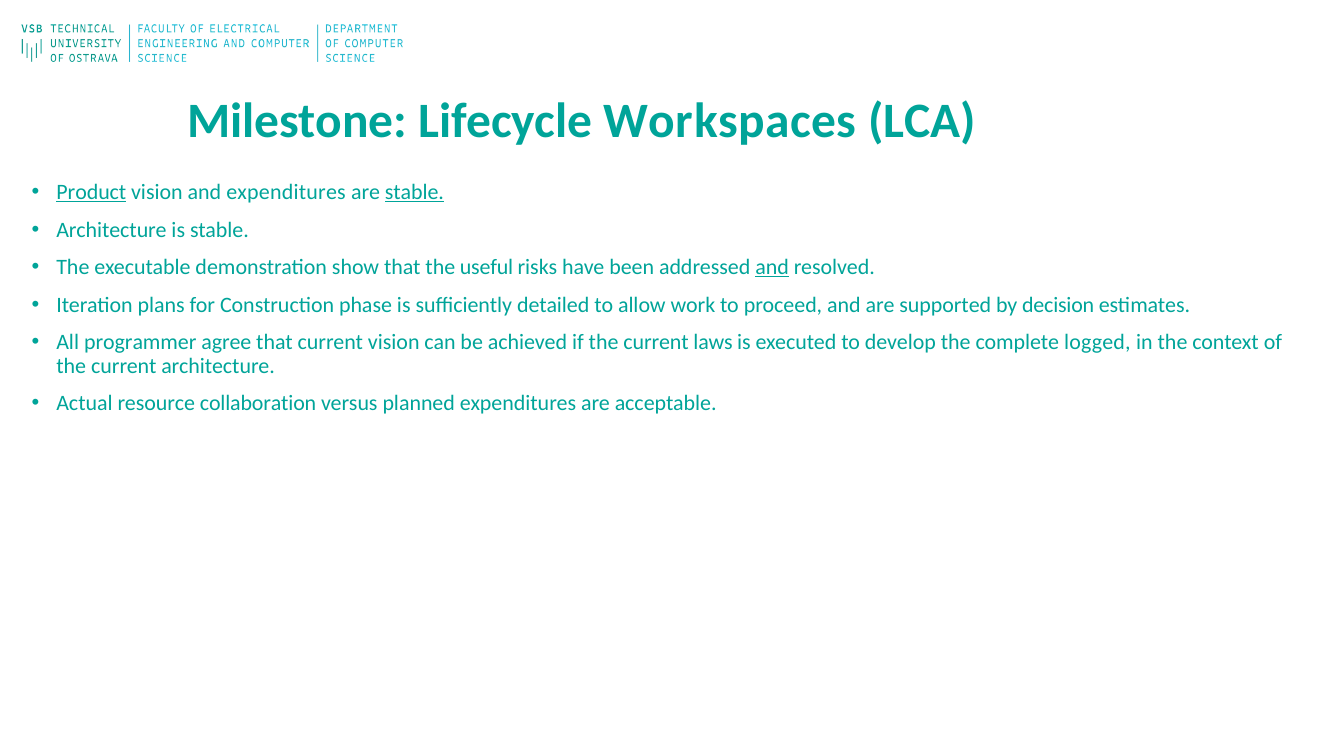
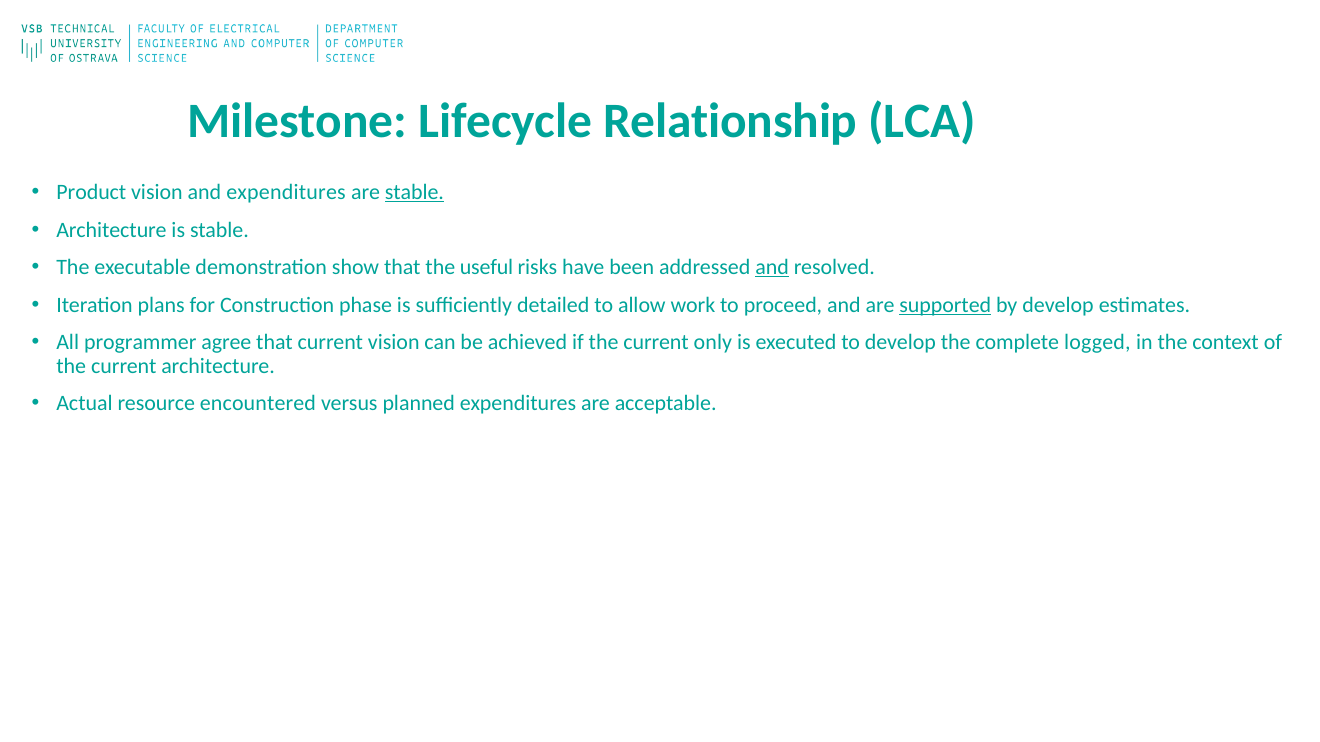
Workspaces: Workspaces -> Relationship
Product underline: present -> none
supported underline: none -> present
by decision: decision -> develop
laws: laws -> only
collaboration: collaboration -> encountered
